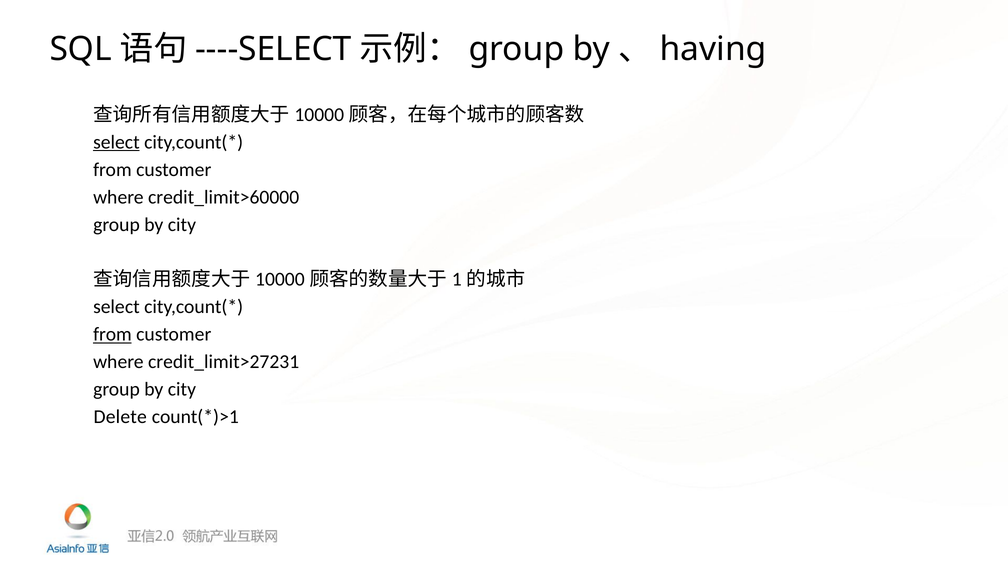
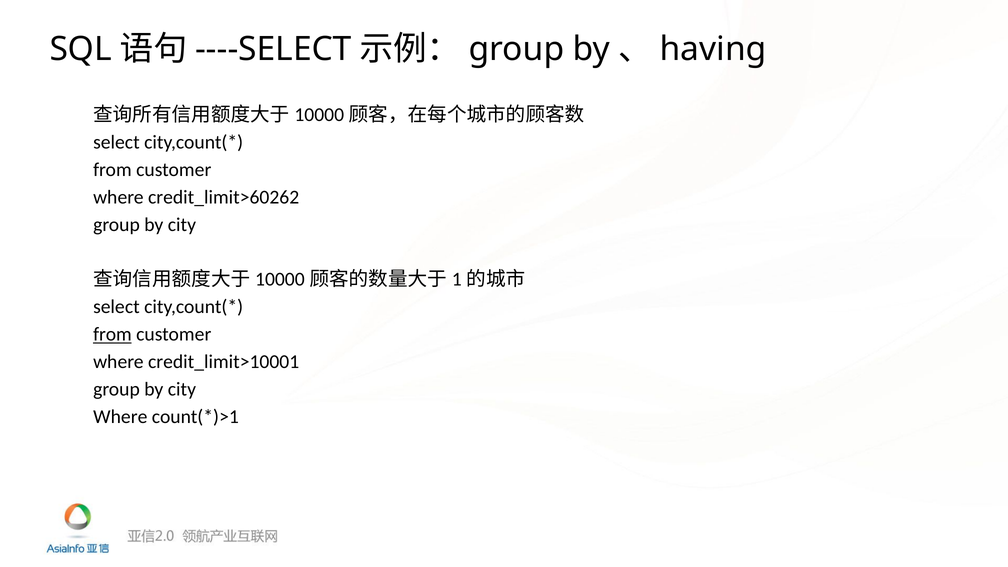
select at (116, 142) underline: present -> none
credit_limit>60000: credit_limit>60000 -> credit_limit>60262
credit_limit>27231: credit_limit>27231 -> credit_limit>10001
Delete at (120, 417): Delete -> Where
